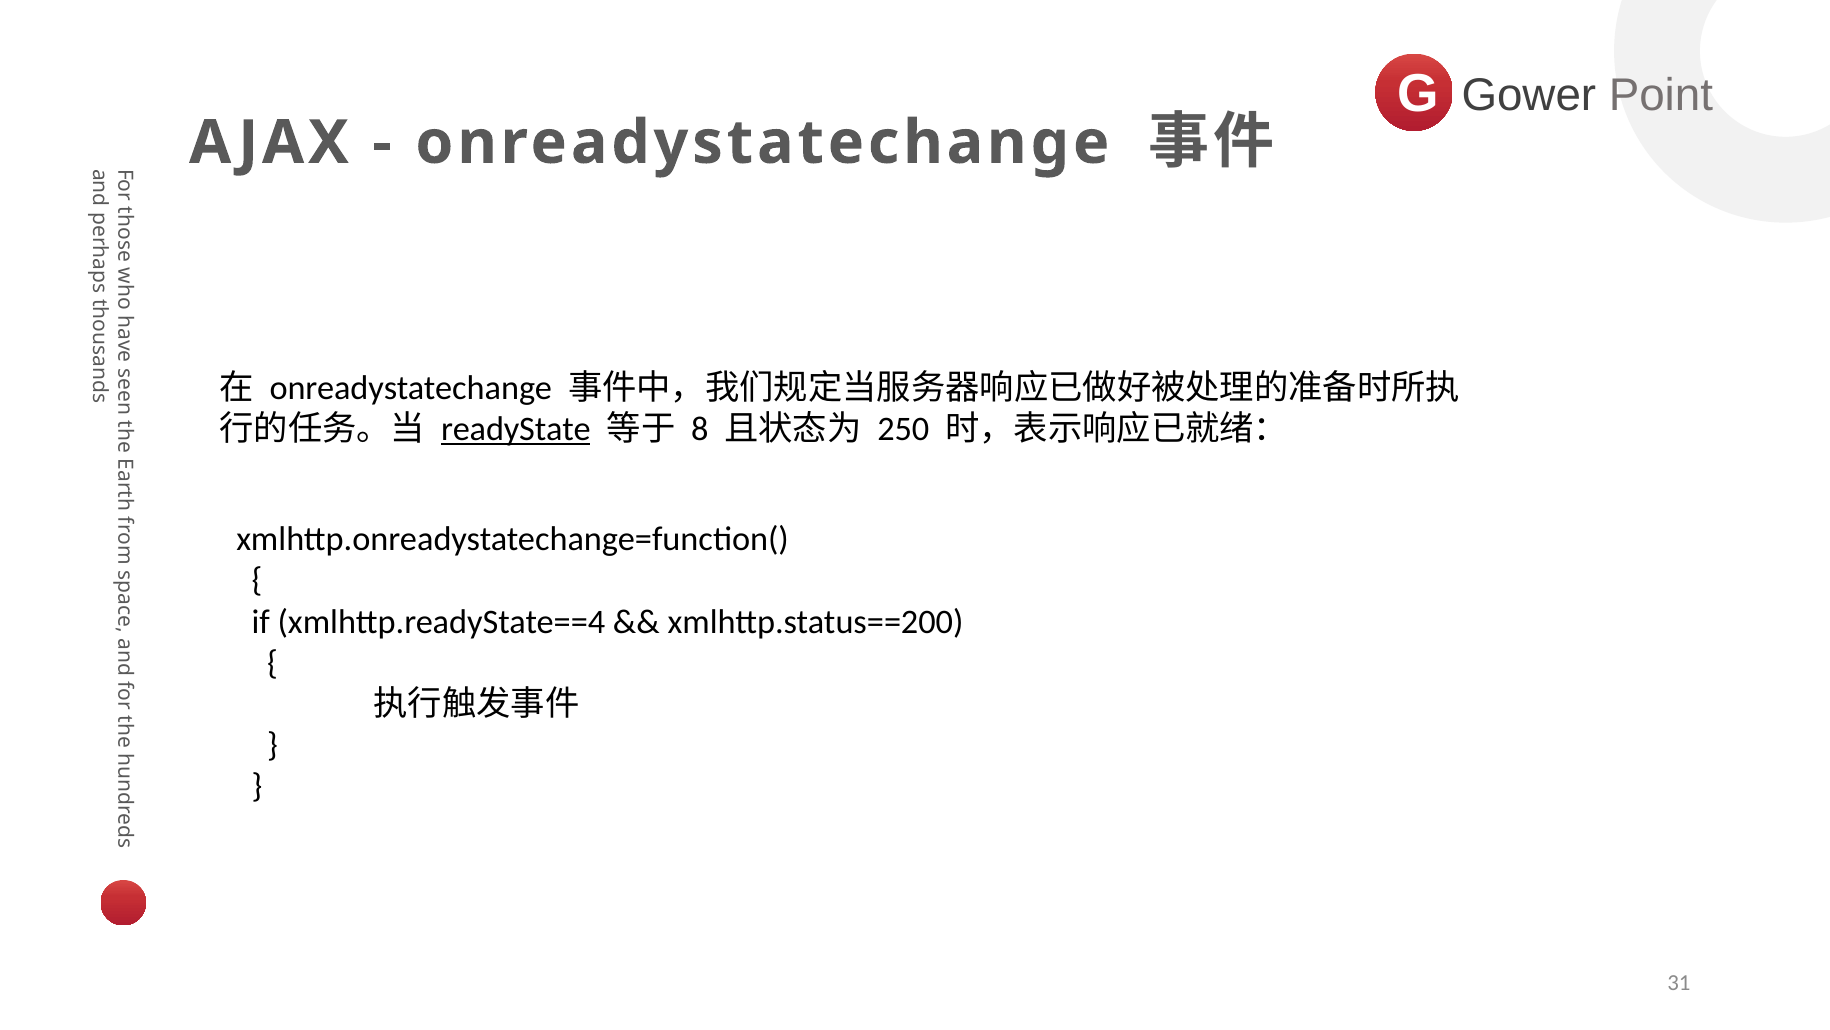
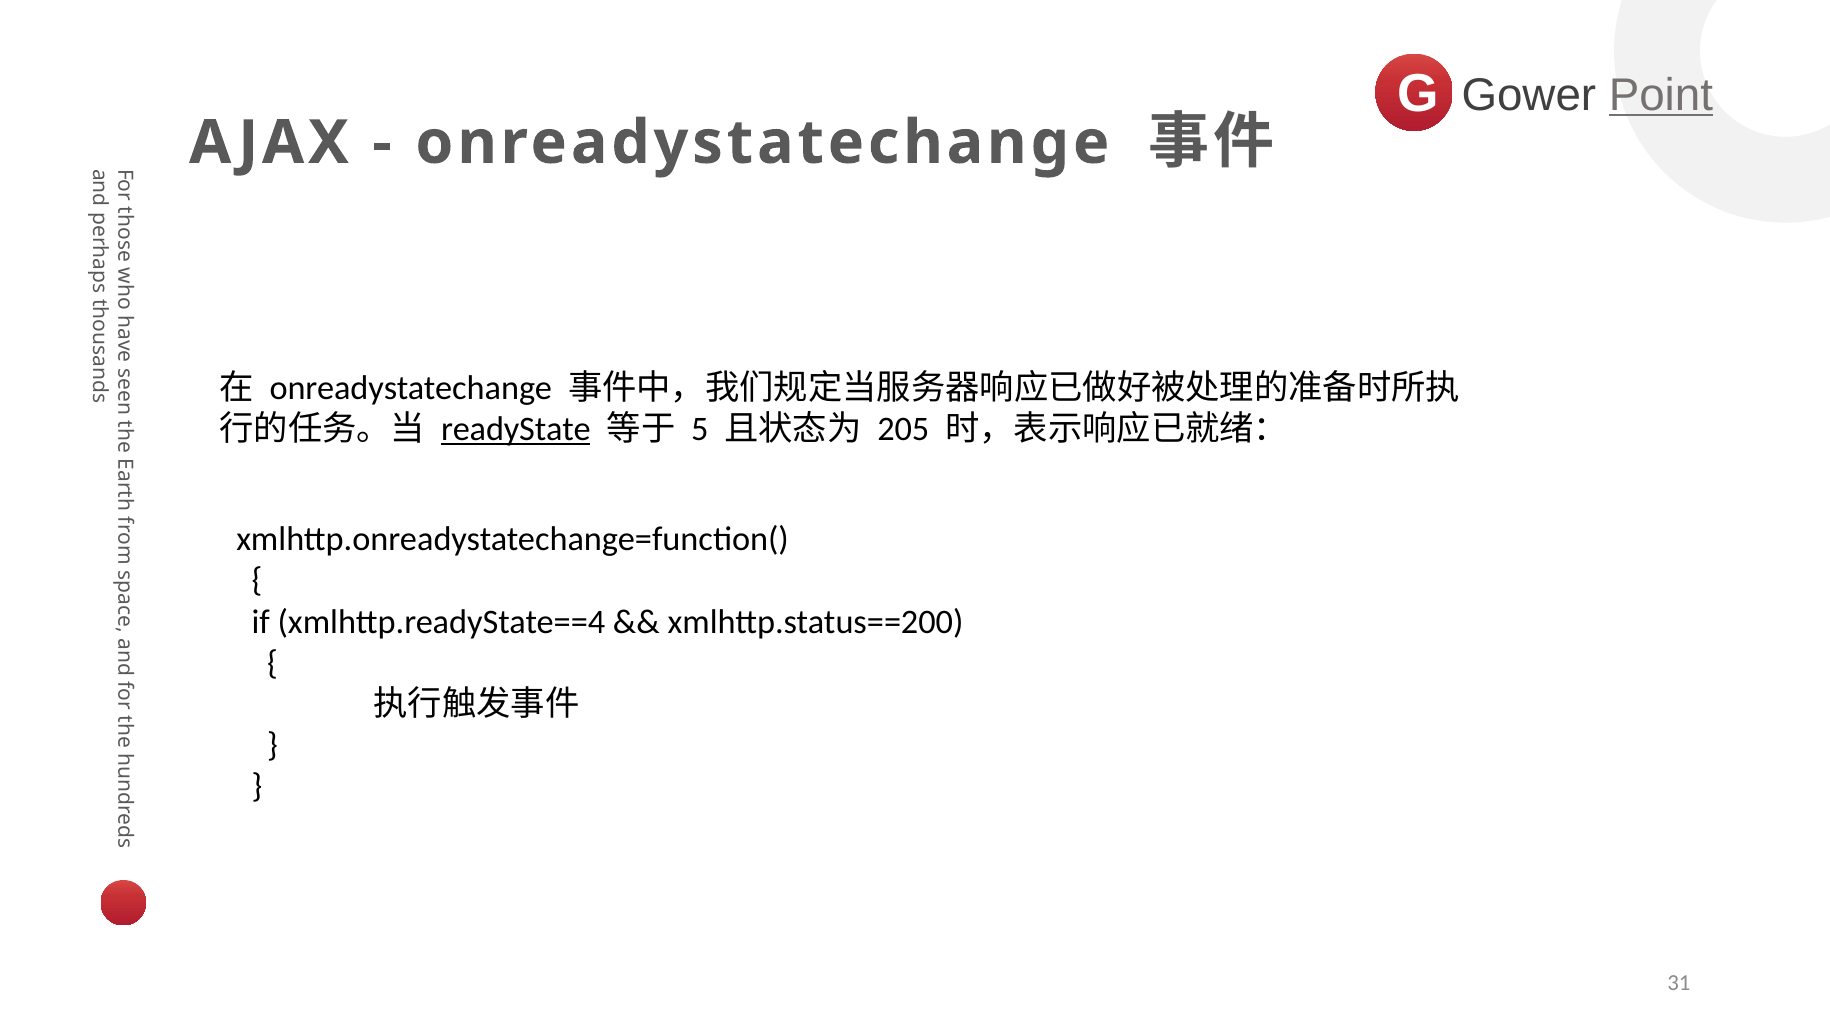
Point underline: none -> present
8: 8 -> 5
250: 250 -> 205
